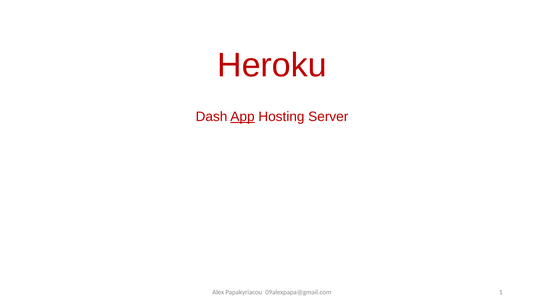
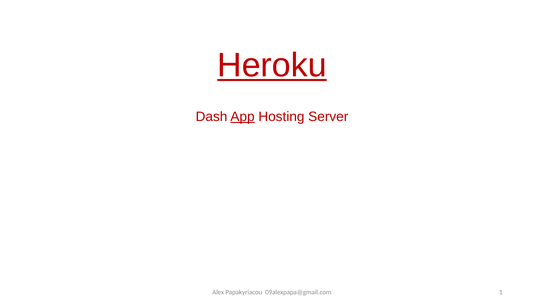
Heroku underline: none -> present
